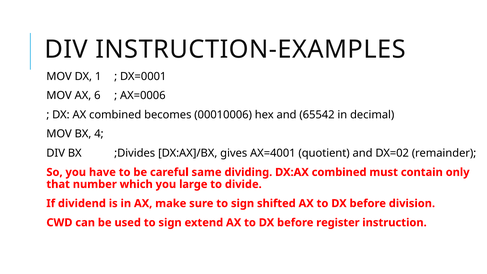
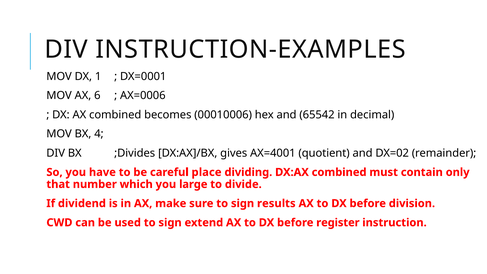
same: same -> place
shifted: shifted -> results
